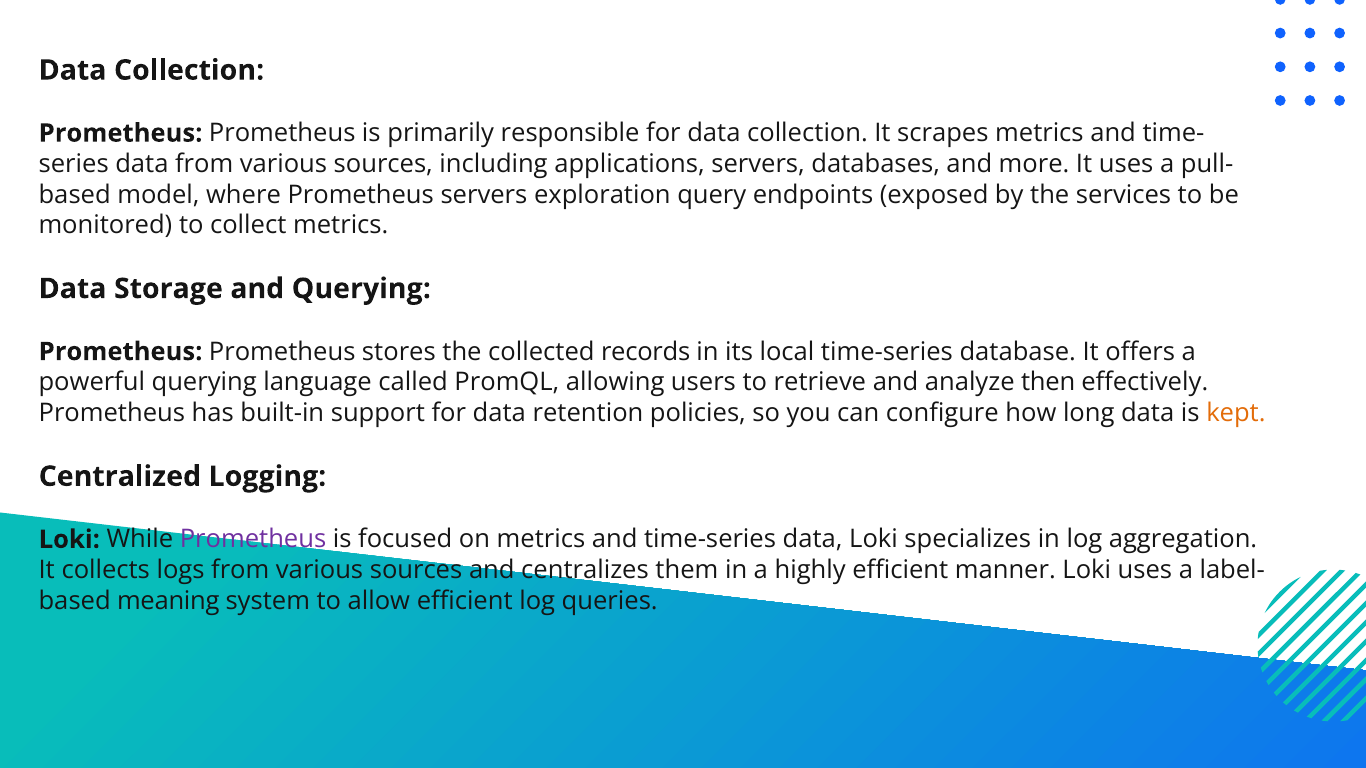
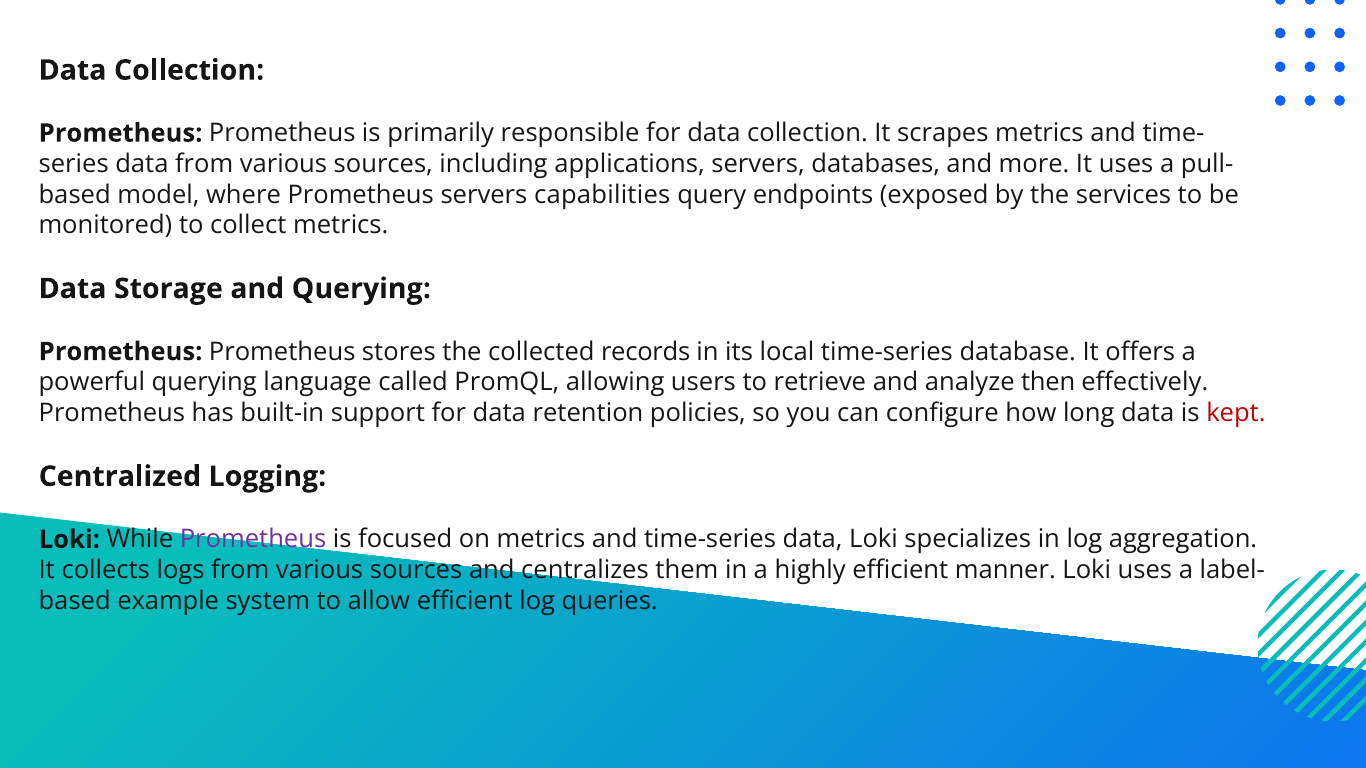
exploration: exploration -> capabilities
kept colour: orange -> red
meaning: meaning -> example
